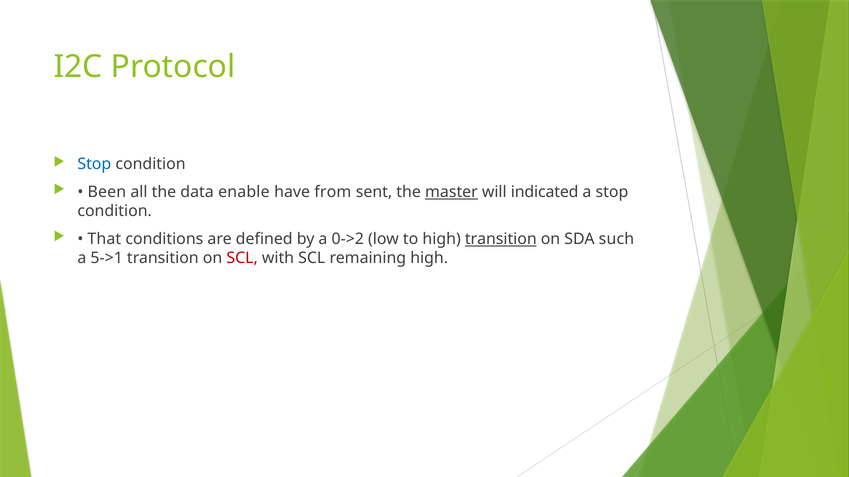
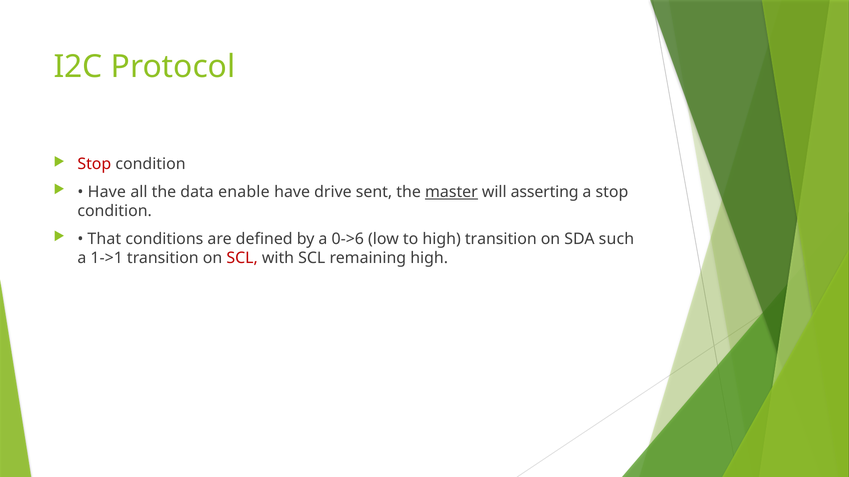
Stop at (94, 164) colour: blue -> red
Been at (107, 192): Been -> Have
from: from -> drive
indicated: indicated -> asserting
0->2: 0->2 -> 0->6
transition at (501, 239) underline: present -> none
5->1: 5->1 -> 1->1
